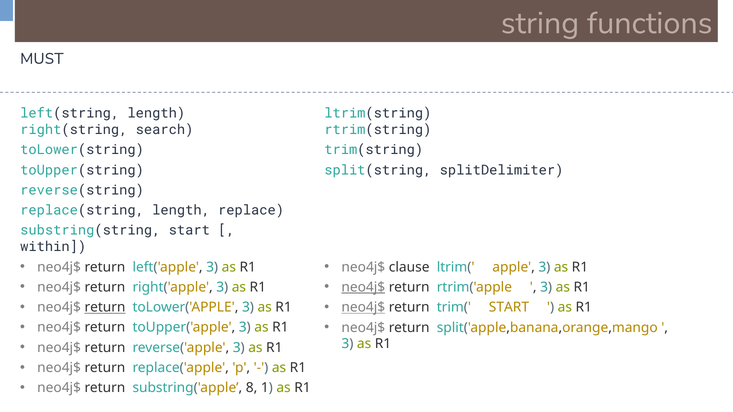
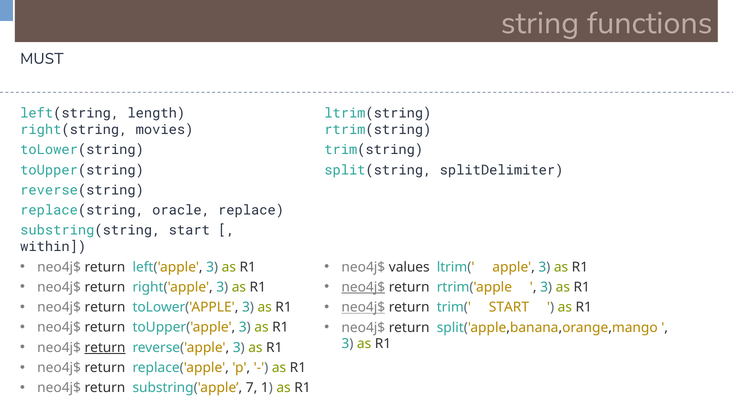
search: search -> movies
replace(string length: length -> oracle
clause: clause -> values
return at (105, 308) underline: present -> none
return at (105, 348) underline: none -> present
8: 8 -> 7
